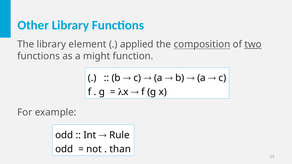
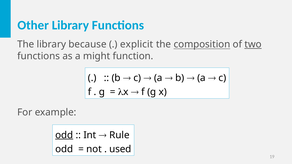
element: element -> because
applied: applied -> explicit
odd at (64, 135) underline: none -> present
than: than -> used
